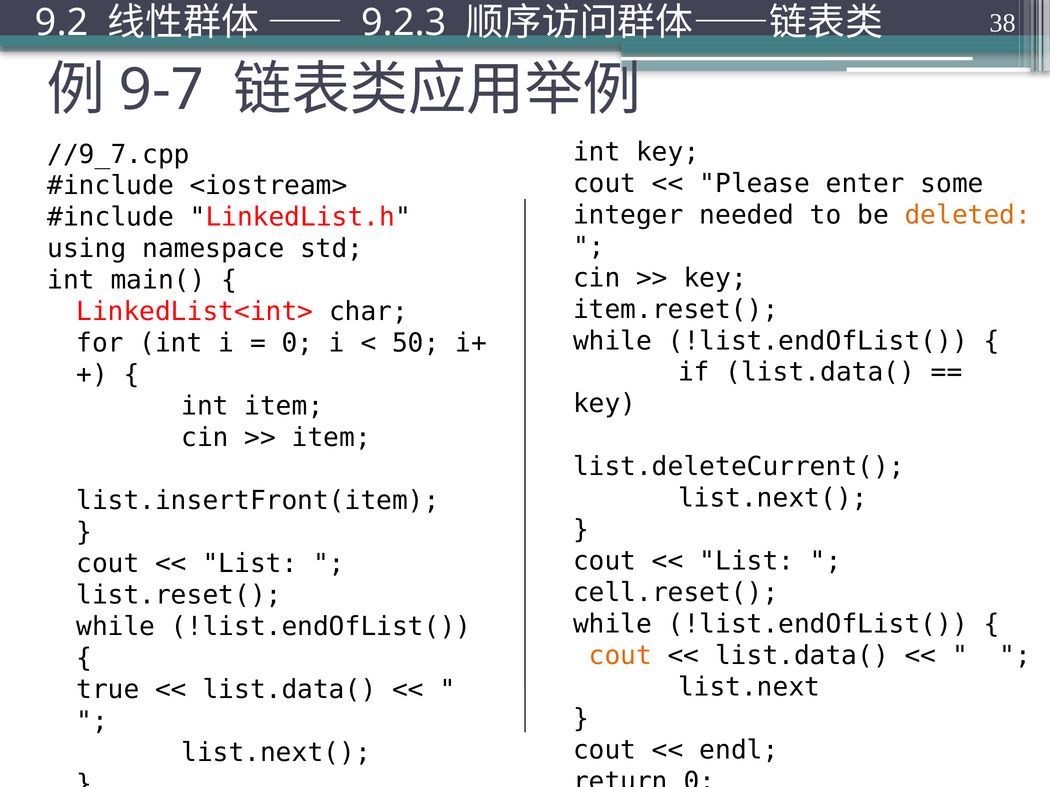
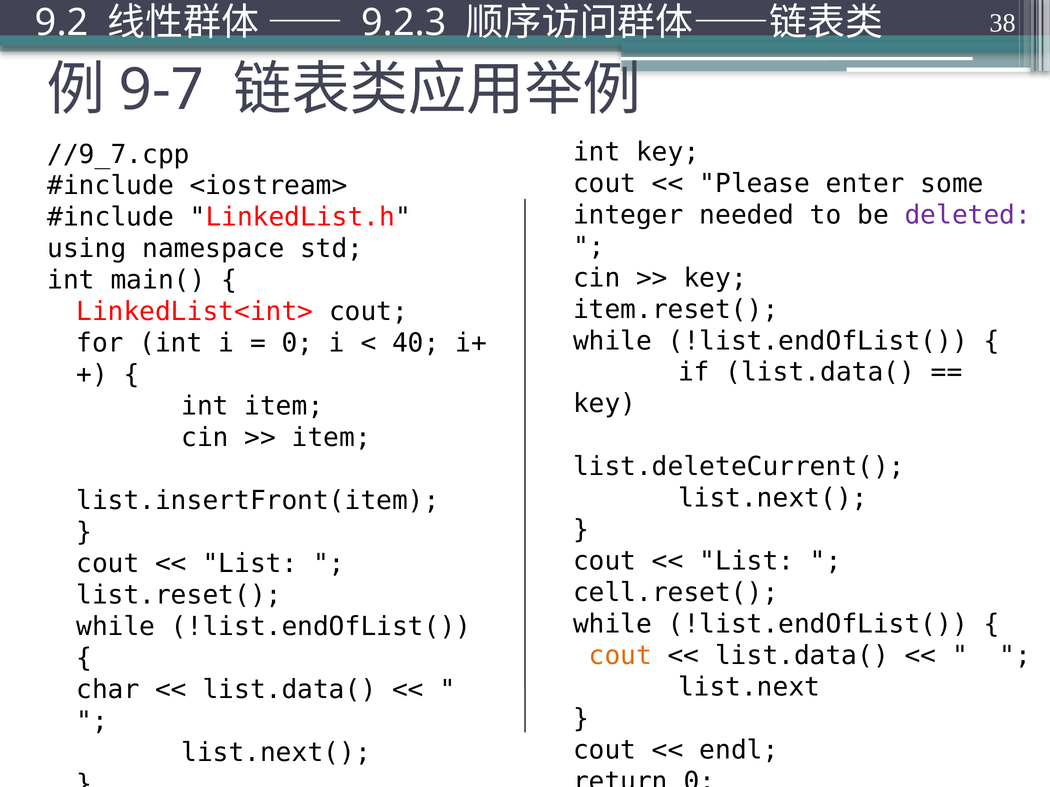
deleted colour: orange -> purple
LinkedList<int> char: char -> cout
50: 50 -> 40
true: true -> char
